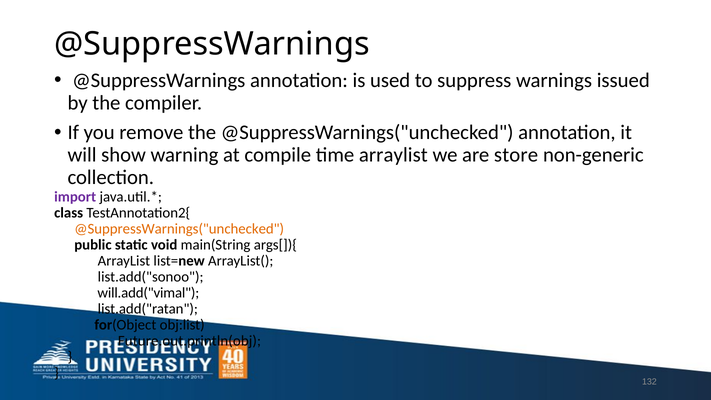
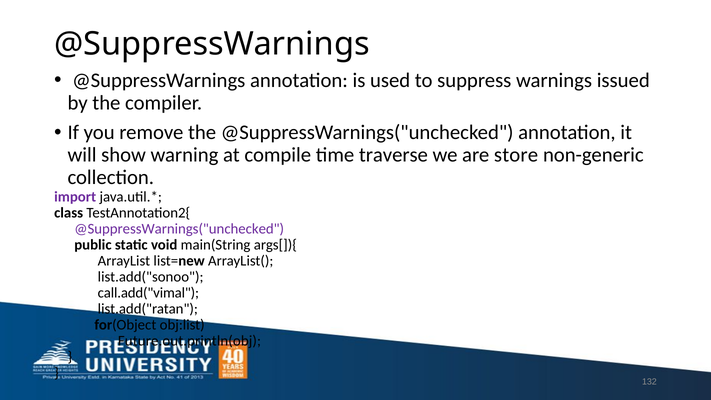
time arraylist: arraylist -> traverse
@SuppressWarnings("unchecked at (179, 229) colour: orange -> purple
will.add("vimal: will.add("vimal -> call.add("vimal
